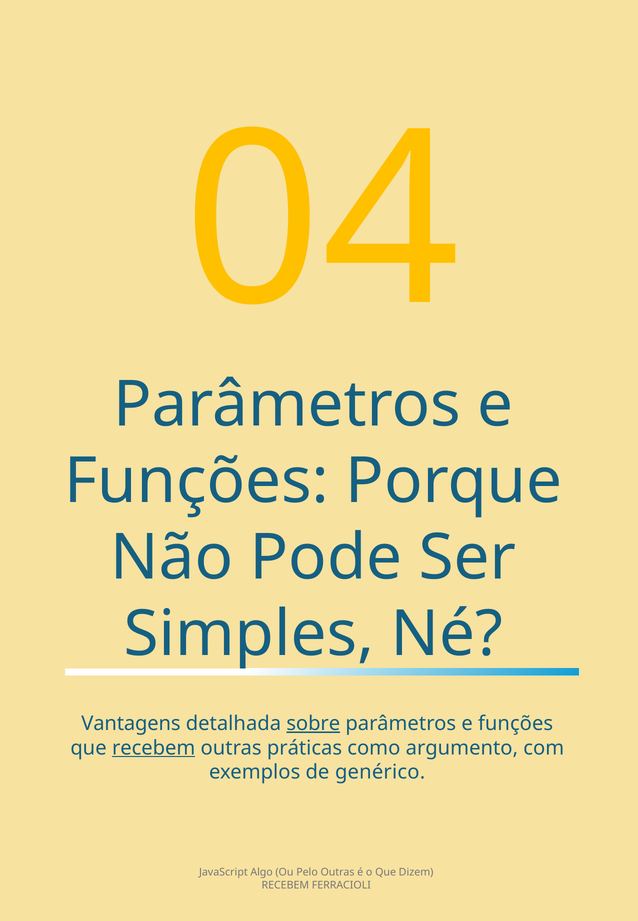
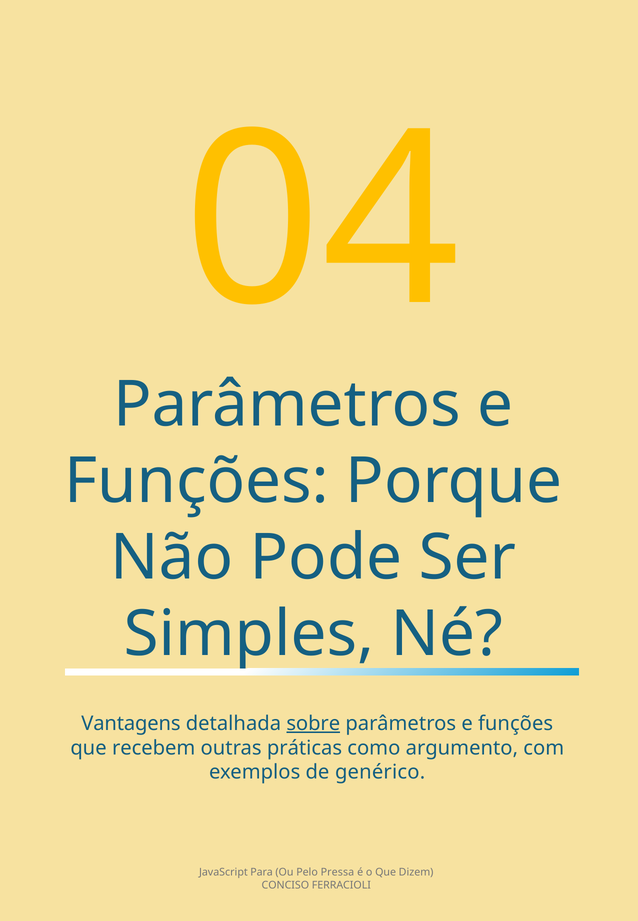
recebem at (154, 748) underline: present -> none
Algo: Algo -> Para
Pelo Outras: Outras -> Pressa
RECEBEM at (285, 886): RECEBEM -> CONCISO
